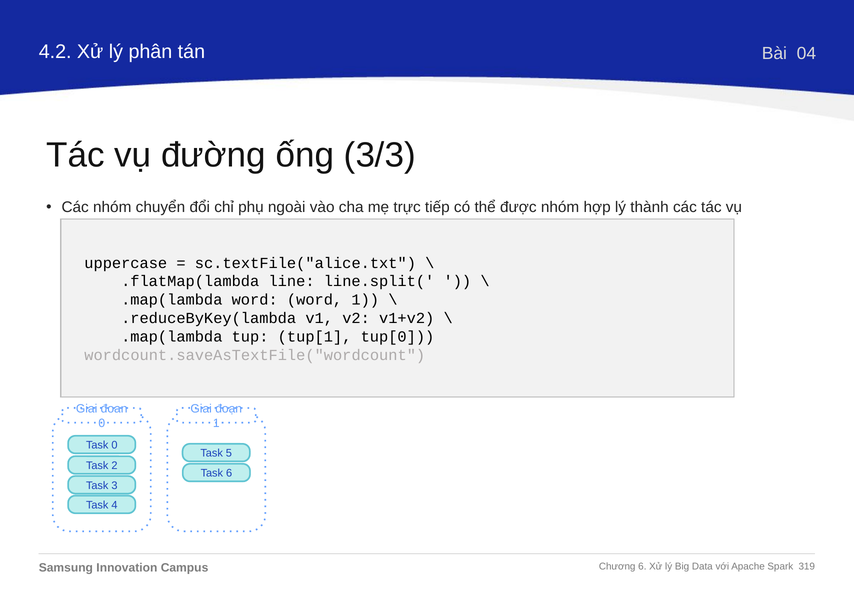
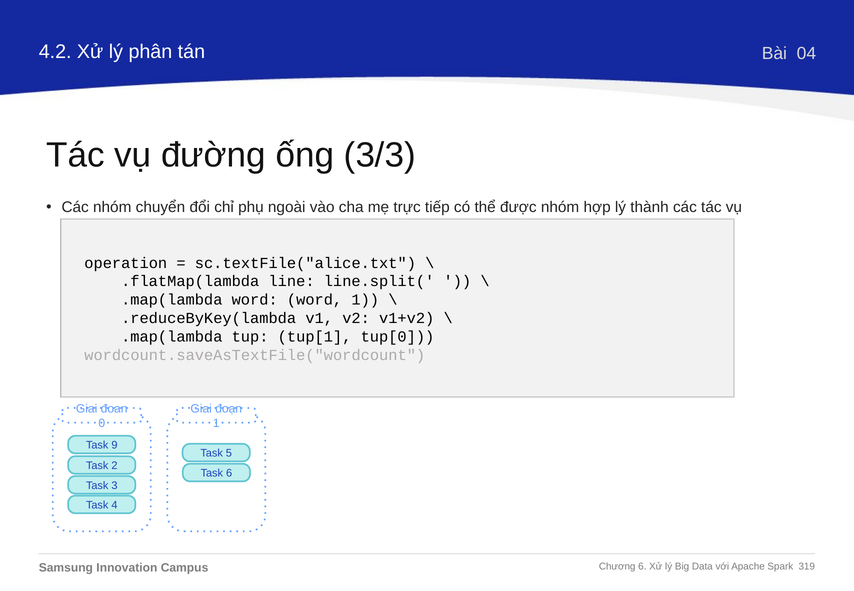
uppercase: uppercase -> operation
Task 0: 0 -> 9
